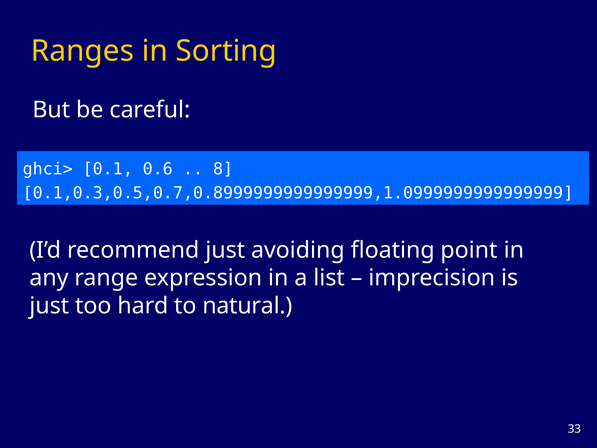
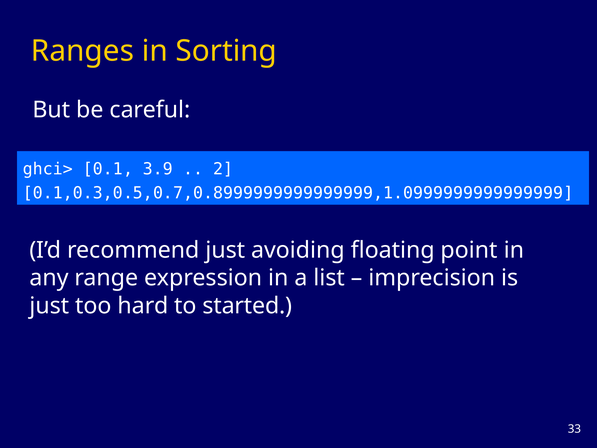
0.6: 0.6 -> 3.9
8: 8 -> 2
natural: natural -> started
